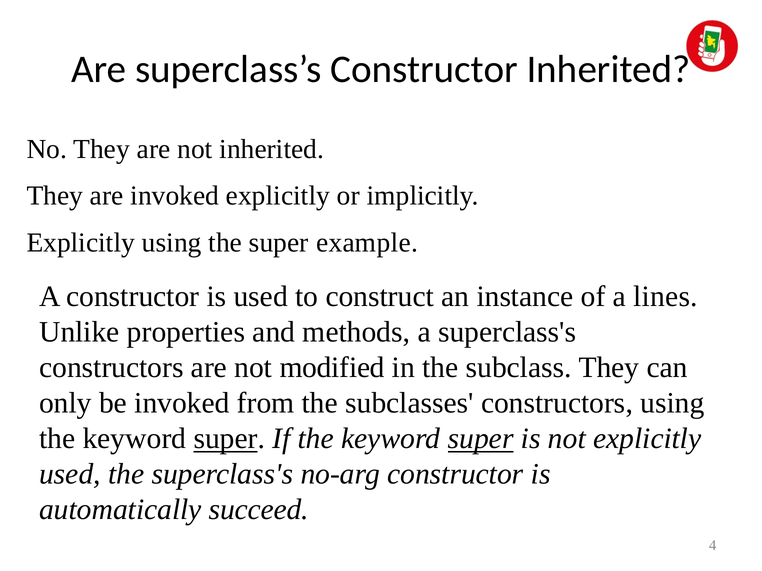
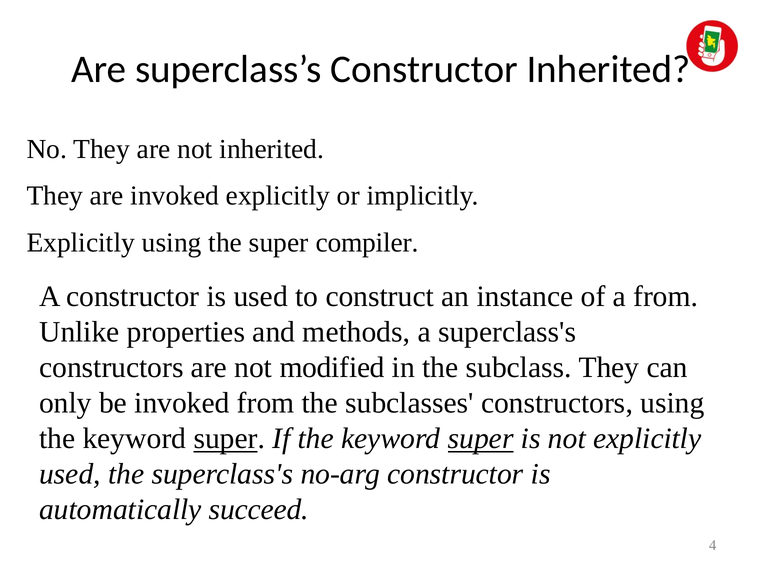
example: example -> compiler
a lines: lines -> from
